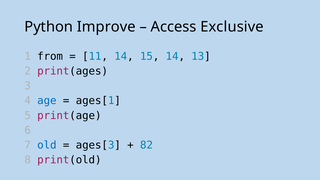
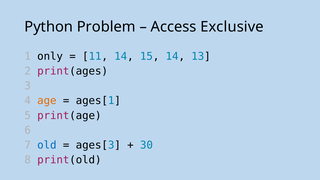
Improve: Improve -> Problem
from: from -> only
age colour: blue -> orange
82: 82 -> 30
